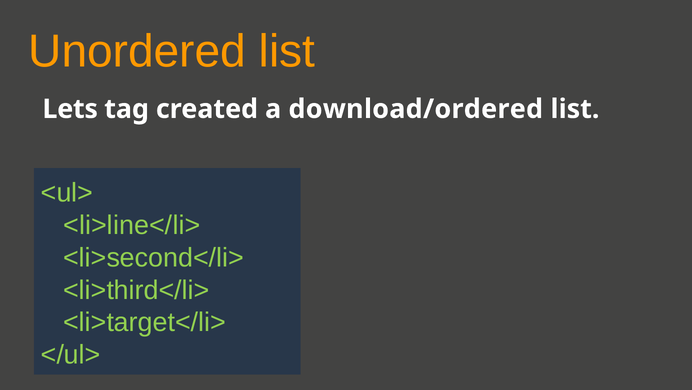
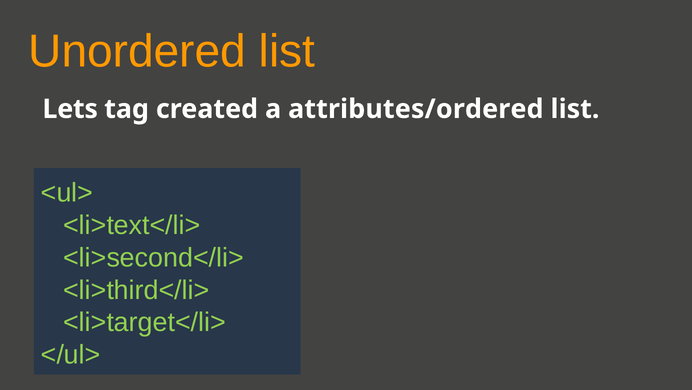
download/ordered: download/ordered -> attributes/ordered
<li>line</li>: <li>line</li> -> <li>text</li>
